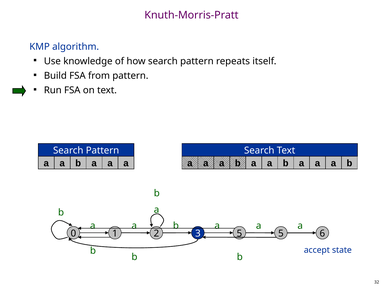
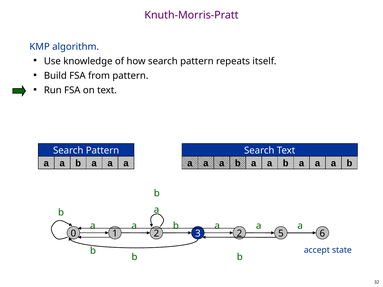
3 5: 5 -> 2
